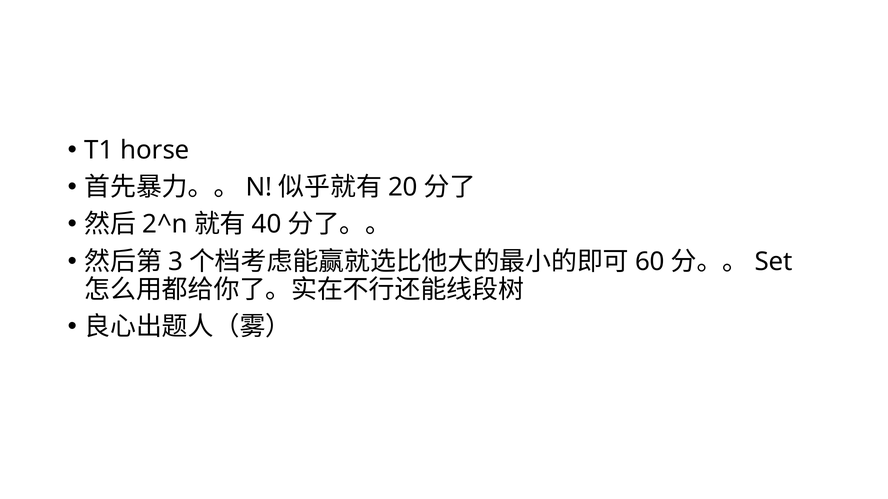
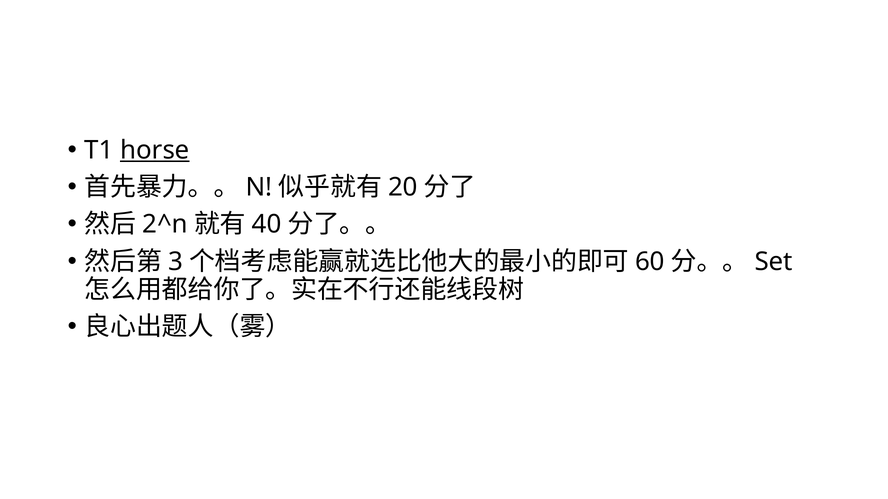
horse underline: none -> present
